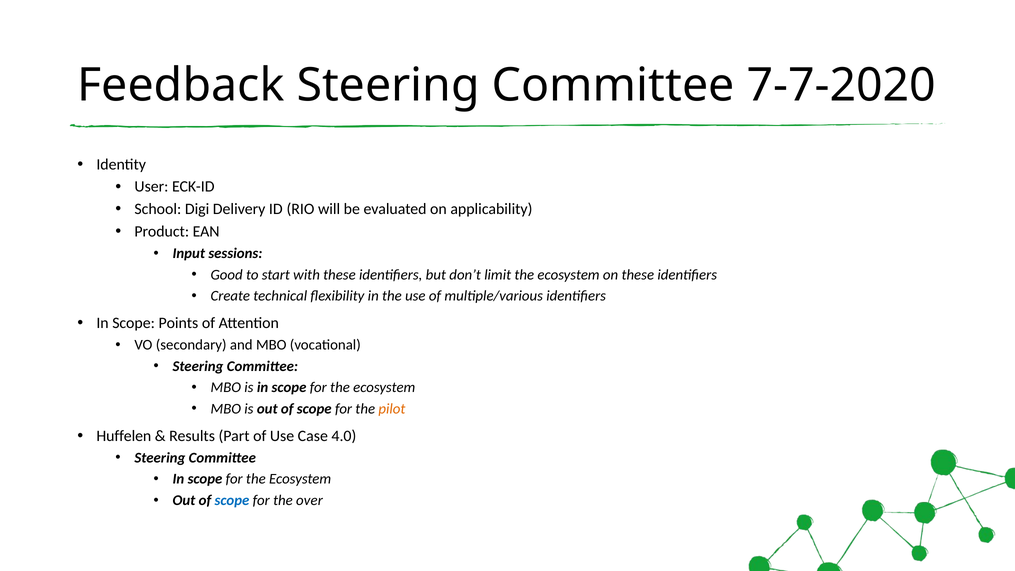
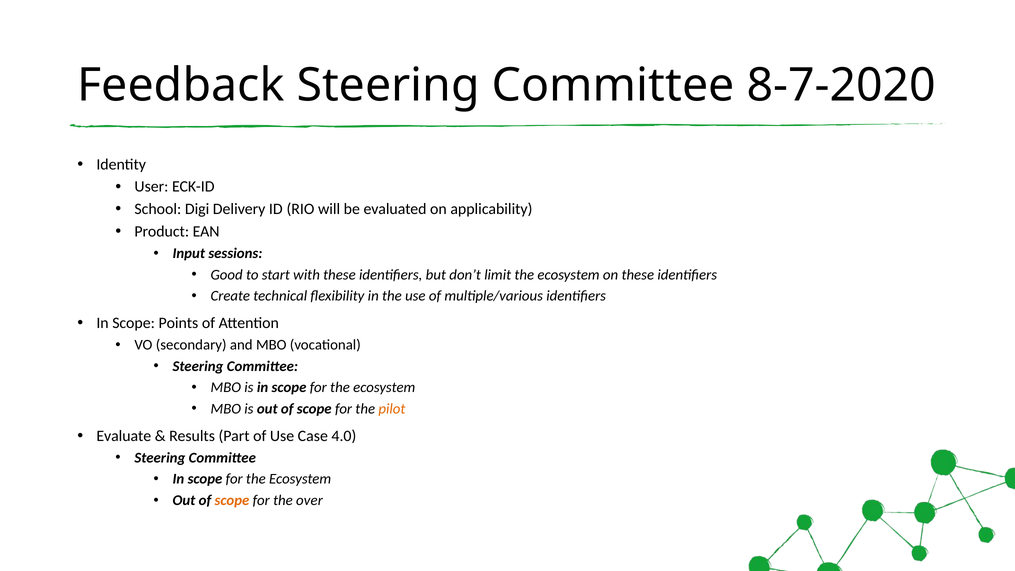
7-7-2020: 7-7-2020 -> 8-7-2020
Huffelen: Huffelen -> Evaluate
scope at (232, 500) colour: blue -> orange
